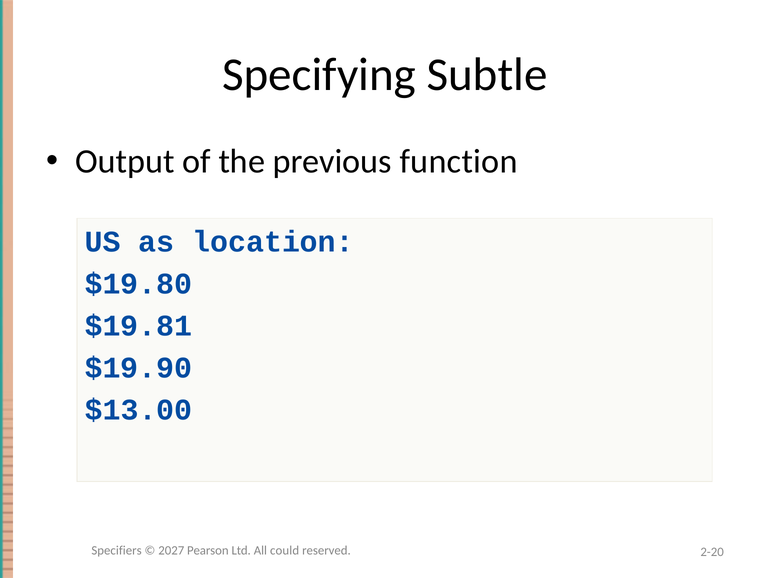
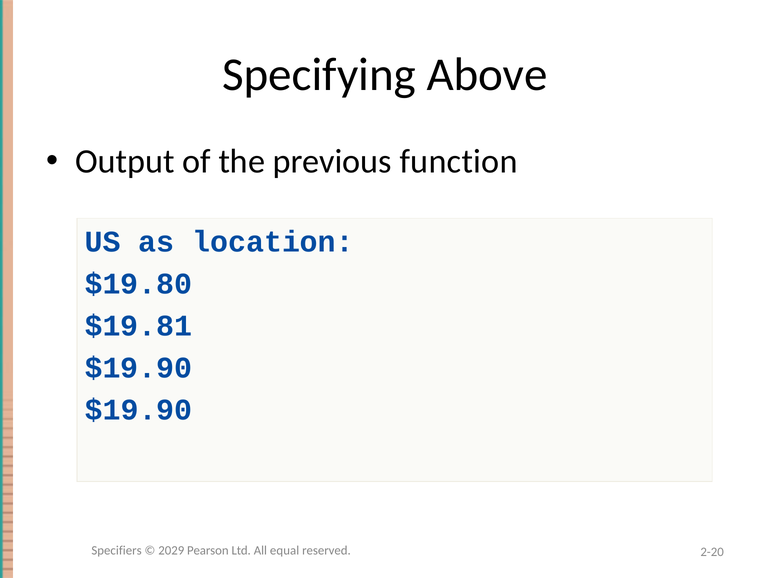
Subtle: Subtle -> Above
$13.00 at (139, 409): $13.00 -> $19.90
2027: 2027 -> 2029
could: could -> equal
